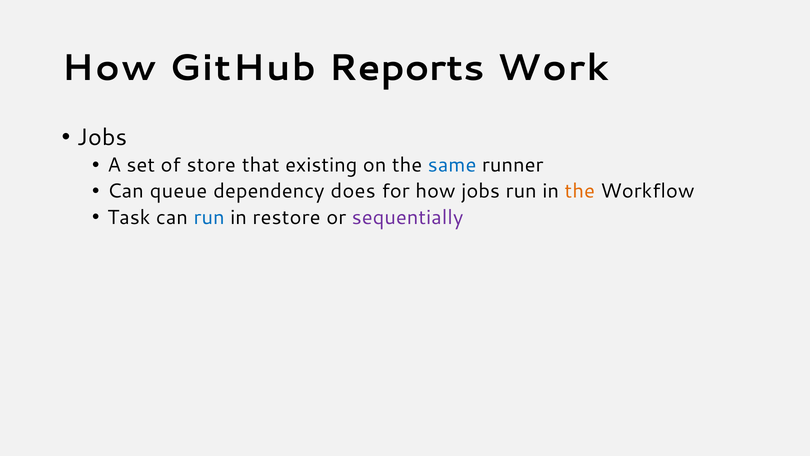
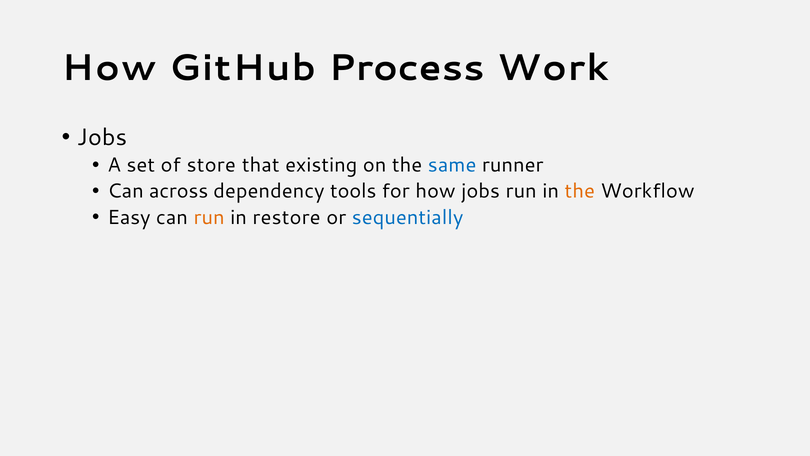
Reports: Reports -> Process
queue: queue -> across
does: does -> tools
Task: Task -> Easy
run at (209, 217) colour: blue -> orange
sequentially colour: purple -> blue
